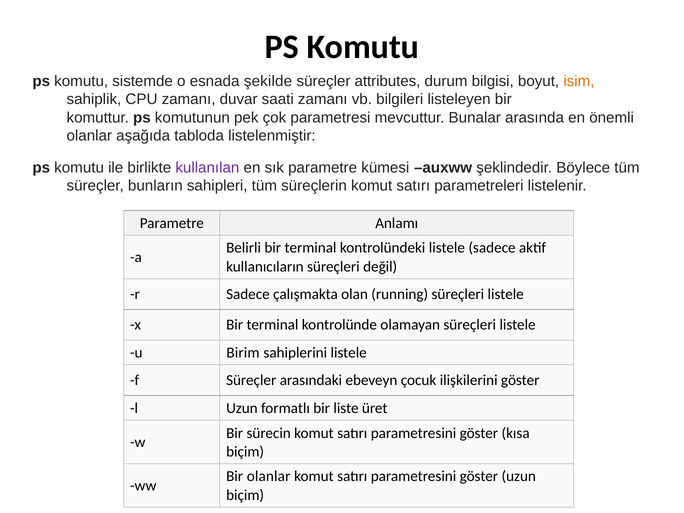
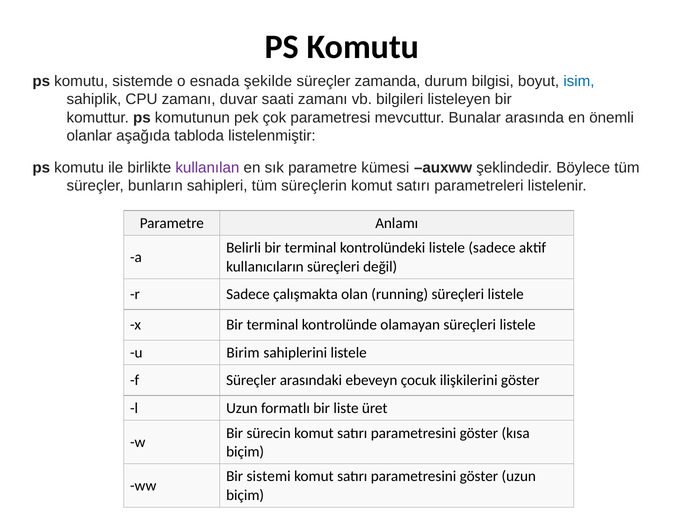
attributes: attributes -> zamanda
isim colour: orange -> blue
Bir olanlar: olanlar -> sistemi
